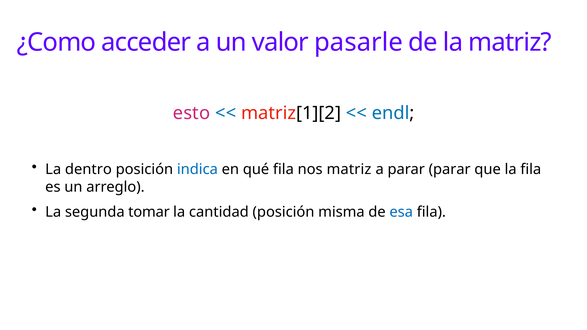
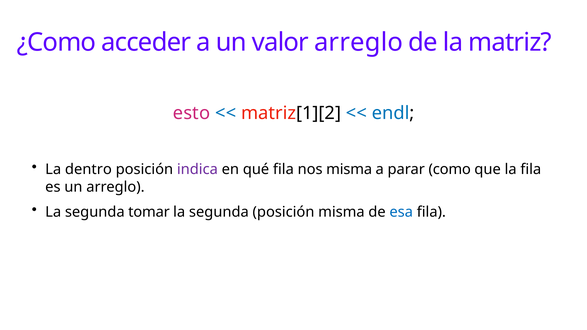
valor pasarle: pasarle -> arreglo
indica colour: blue -> purple
nos matriz: matriz -> misma
parar parar: parar -> como
cantidad at (219, 212): cantidad -> segunda
